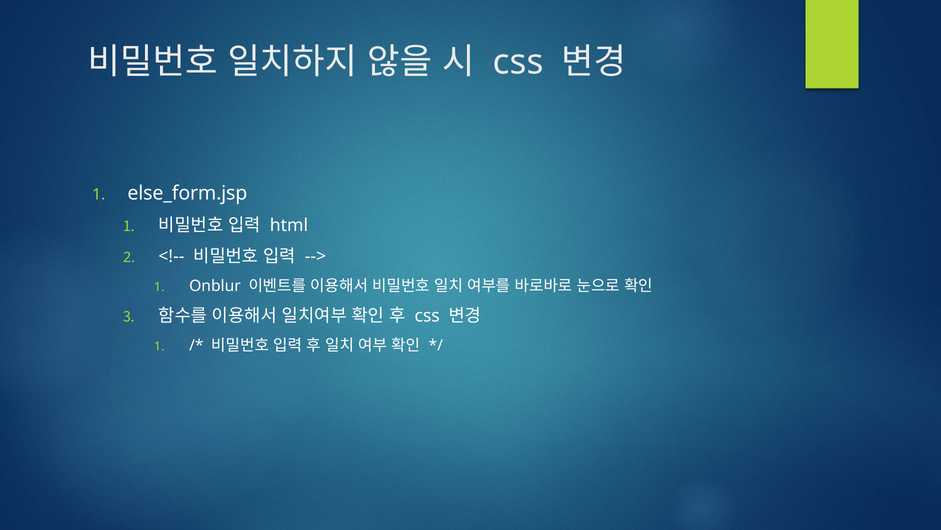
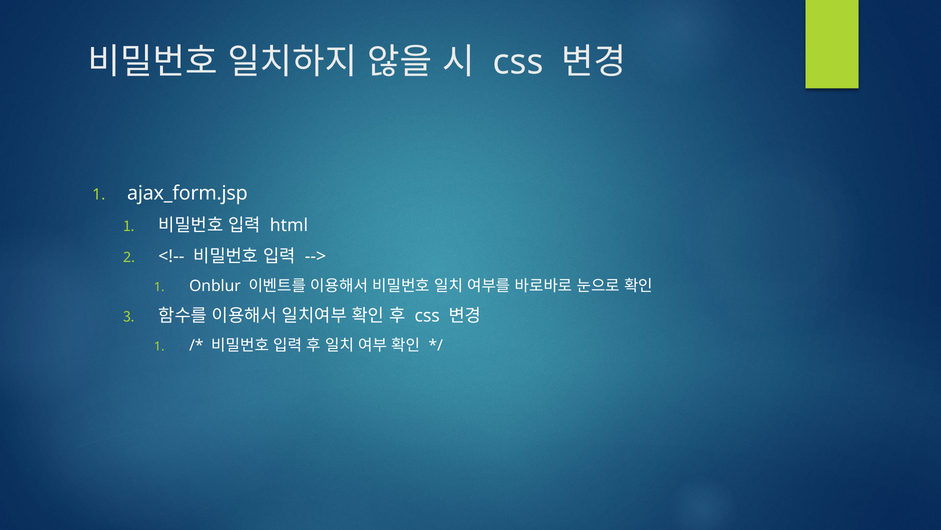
else_form.jsp: else_form.jsp -> ajax_form.jsp
